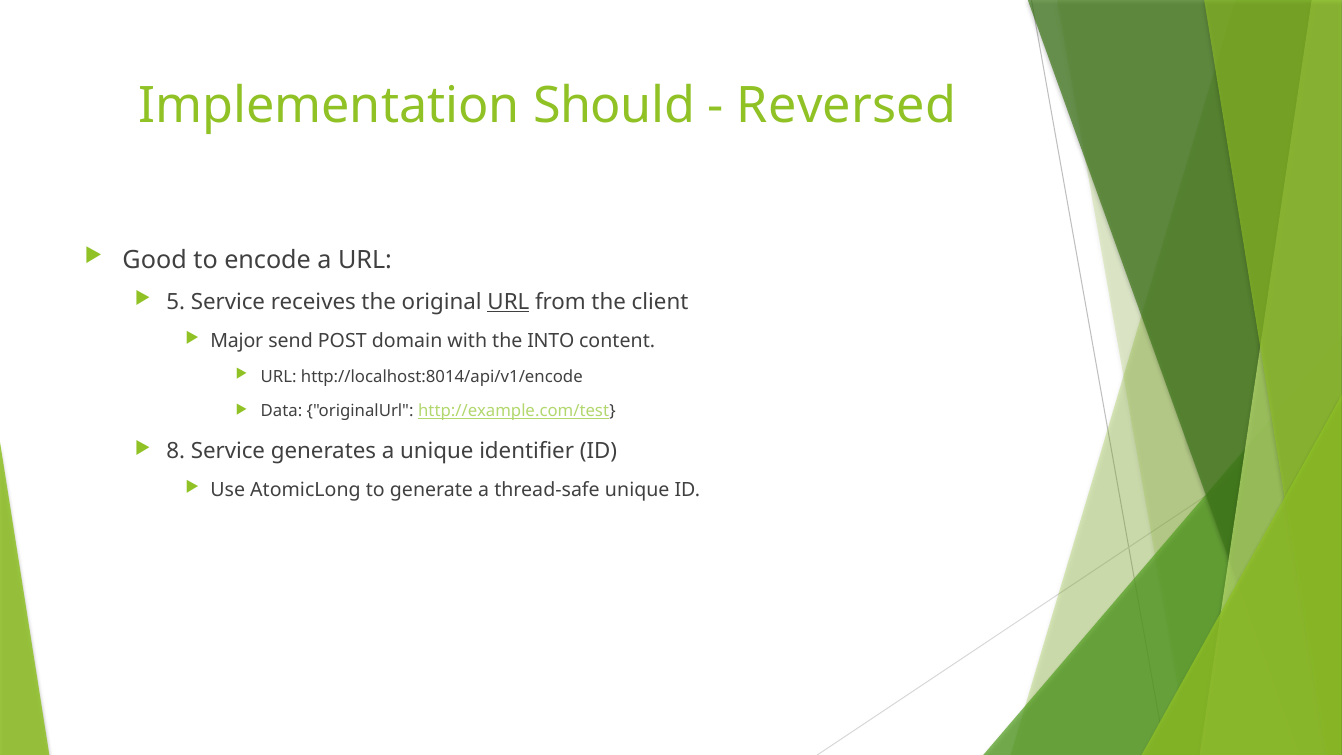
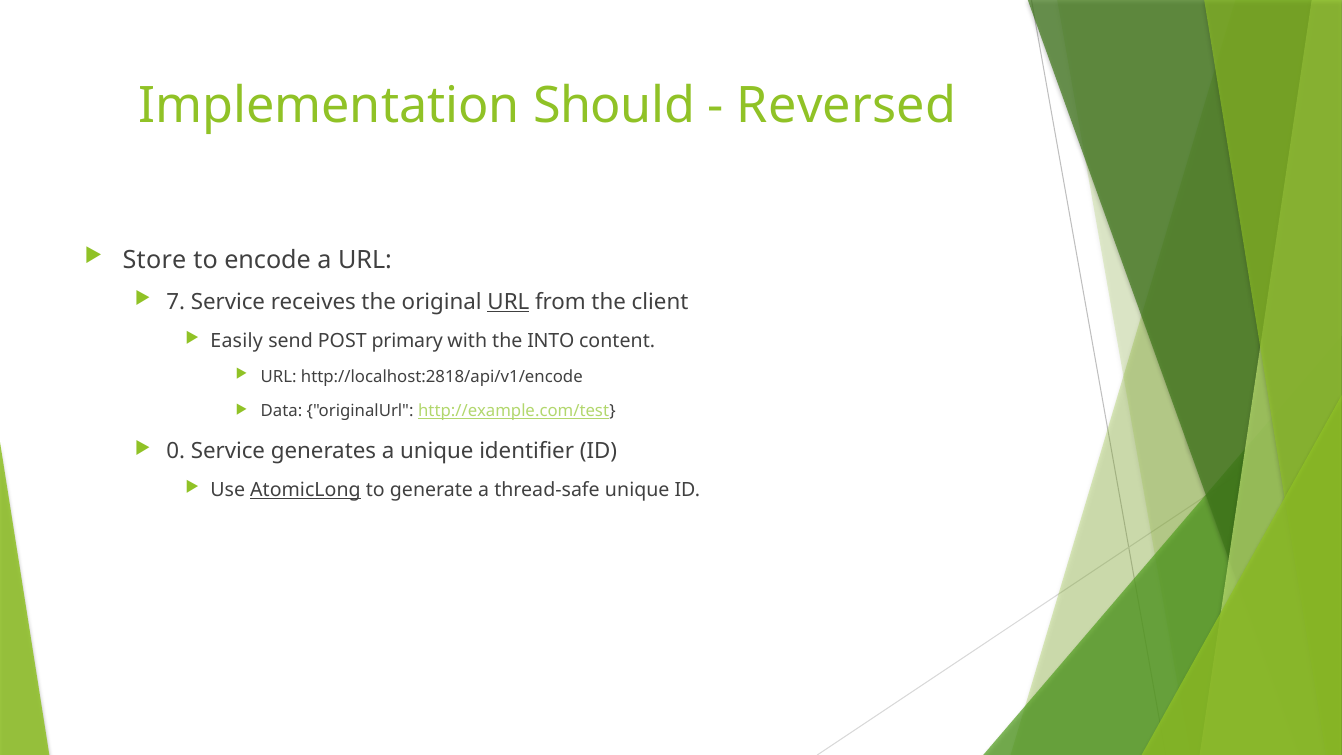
Good: Good -> Store
5: 5 -> 7
Major: Major -> Easily
domain: domain -> primary
http://localhost:8014/api/v1/encode: http://localhost:8014/api/v1/encode -> http://localhost:2818/api/v1/encode
8: 8 -> 0
AtomicLong underline: none -> present
